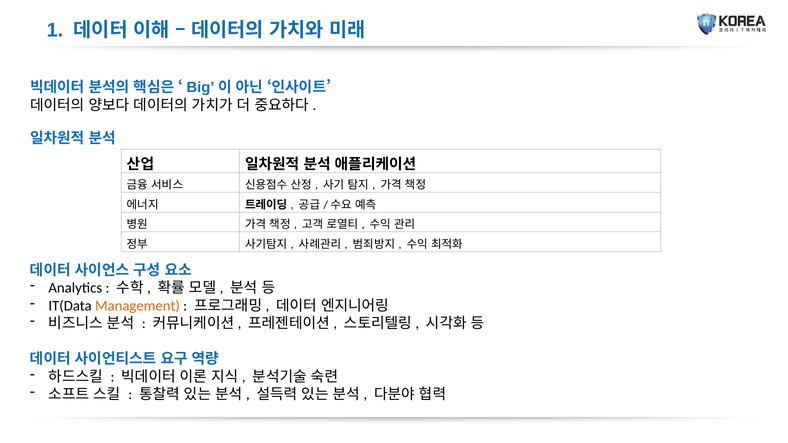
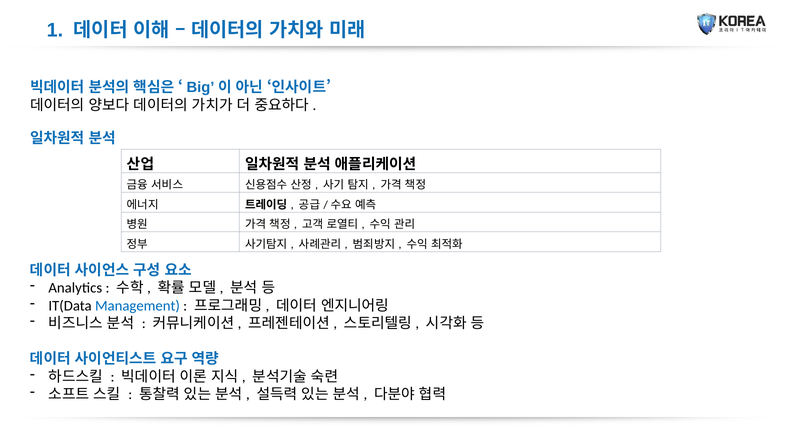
Management colour: orange -> blue
